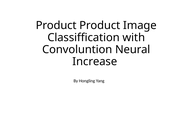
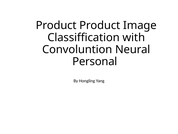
Increase: Increase -> Personal
